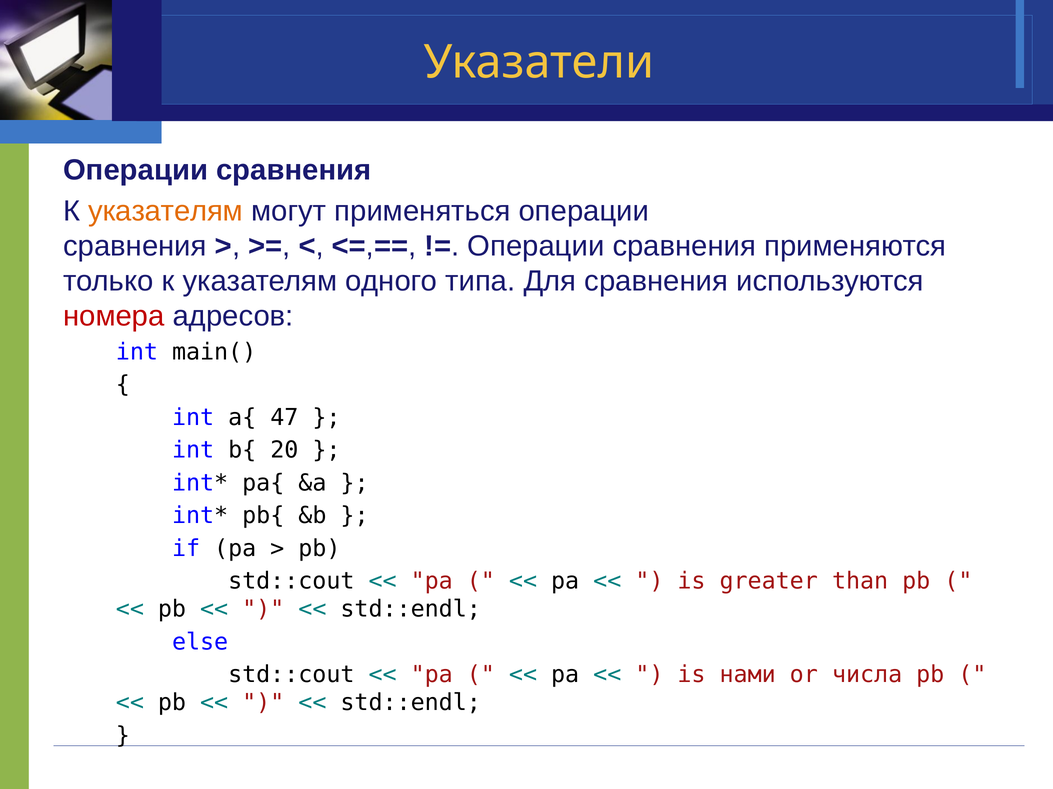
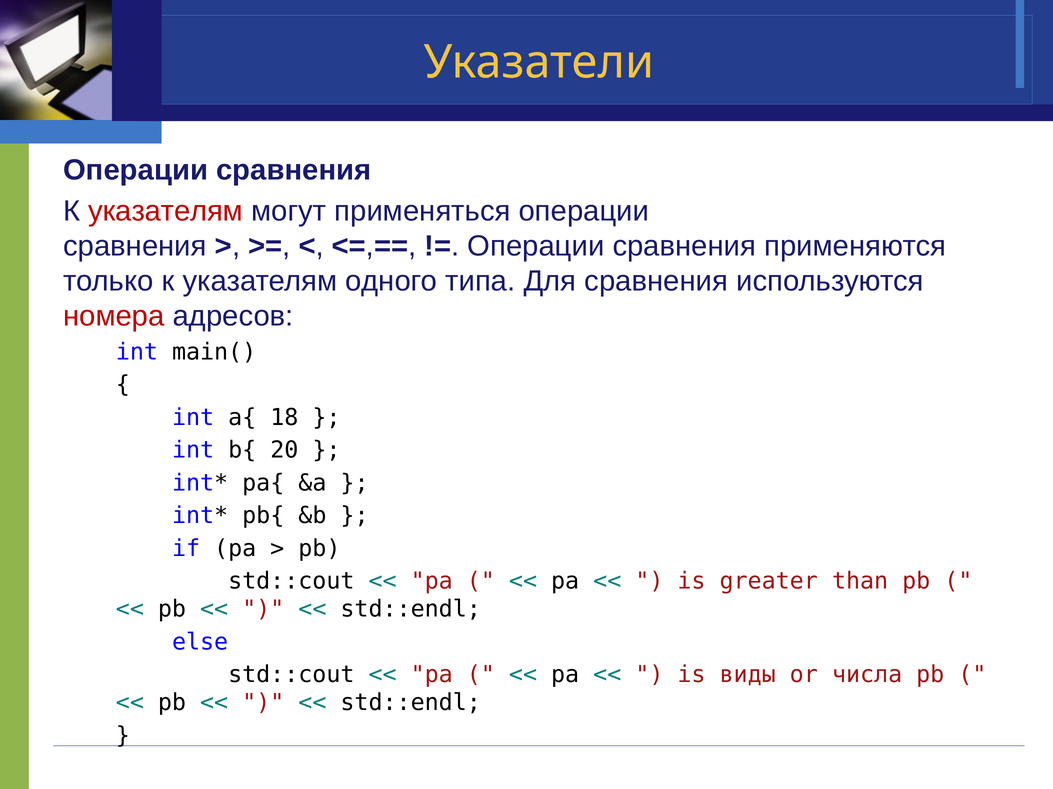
указателям at (166, 211) colour: orange -> red
47: 47 -> 18
нами: нами -> виды
